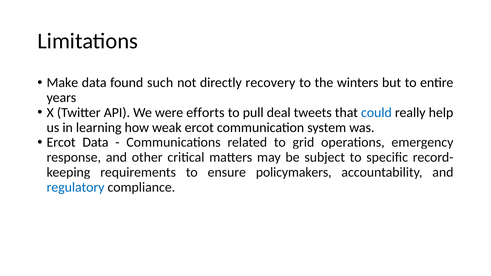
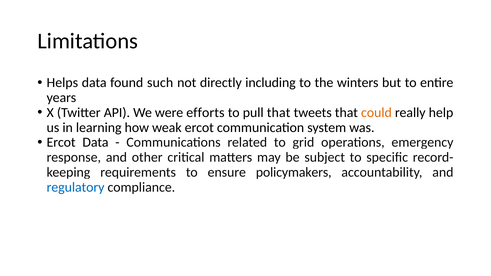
Make: Make -> Helps
recovery: recovery -> including
pull deal: deal -> that
could colour: blue -> orange
